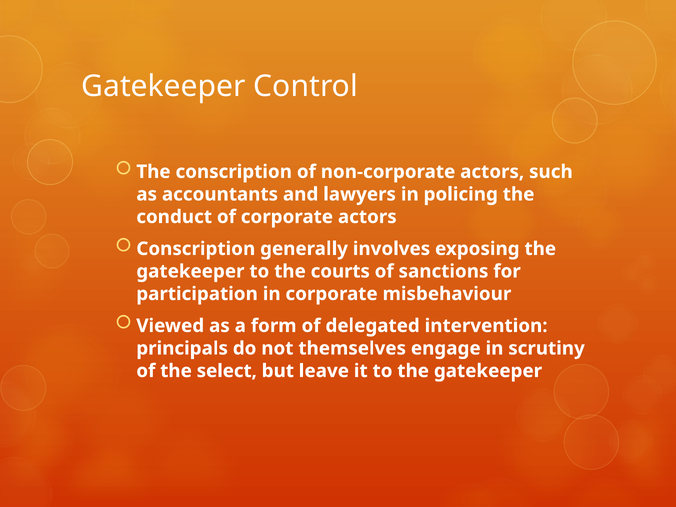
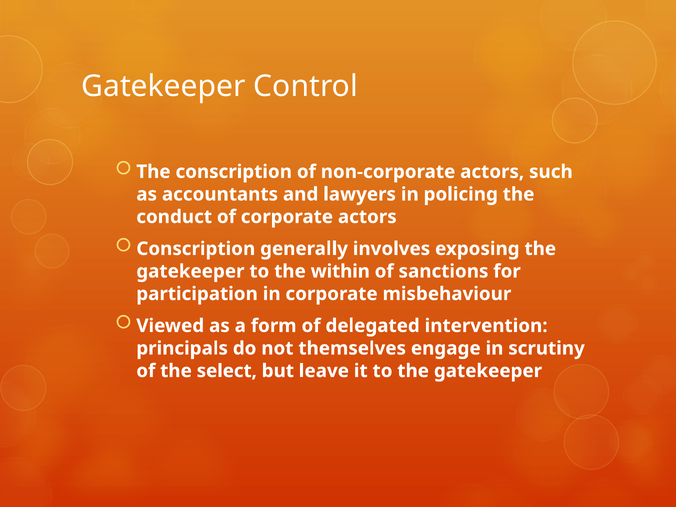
courts: courts -> within
